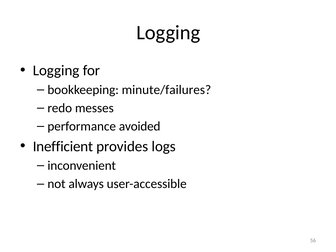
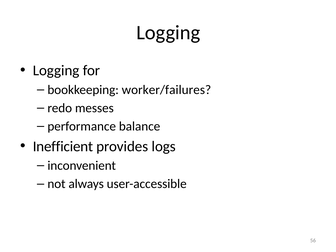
minute/failures: minute/failures -> worker/failures
avoided: avoided -> balance
